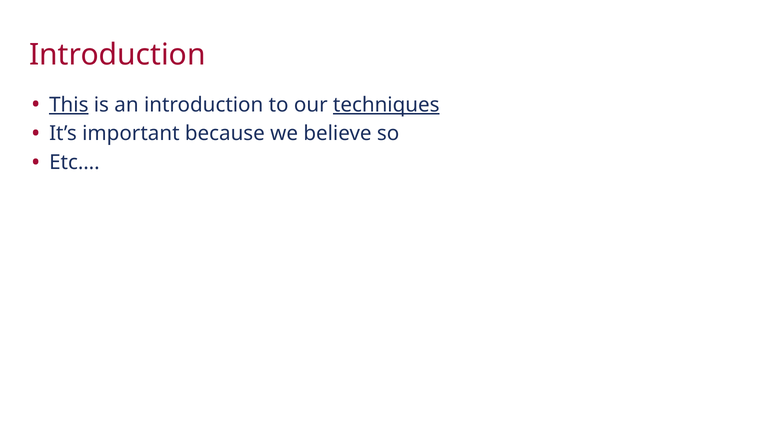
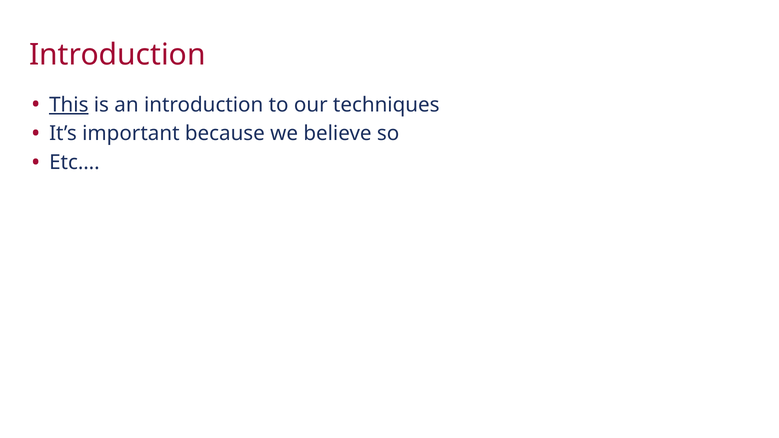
techniques underline: present -> none
